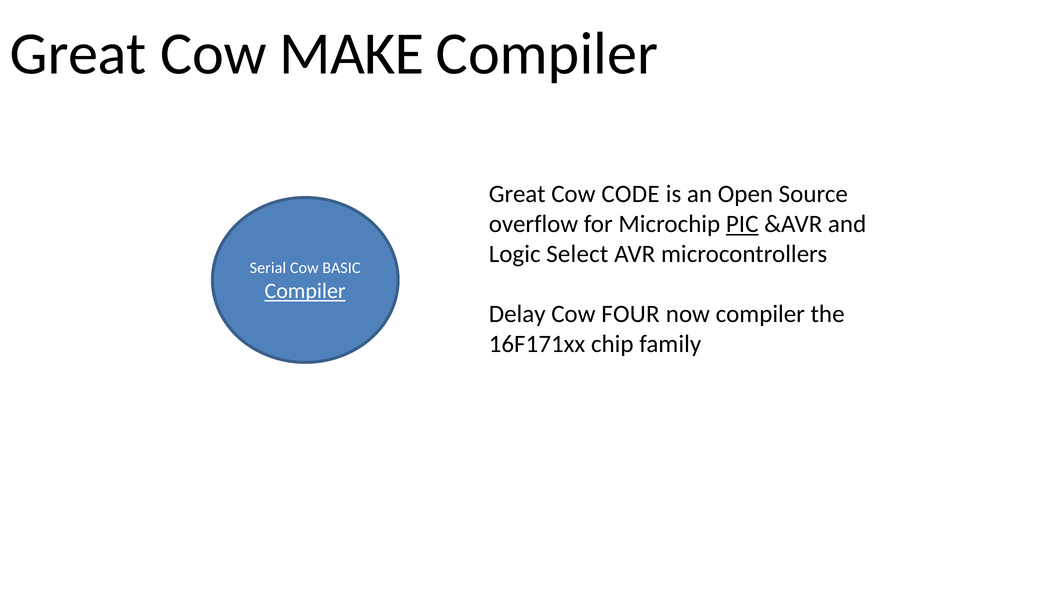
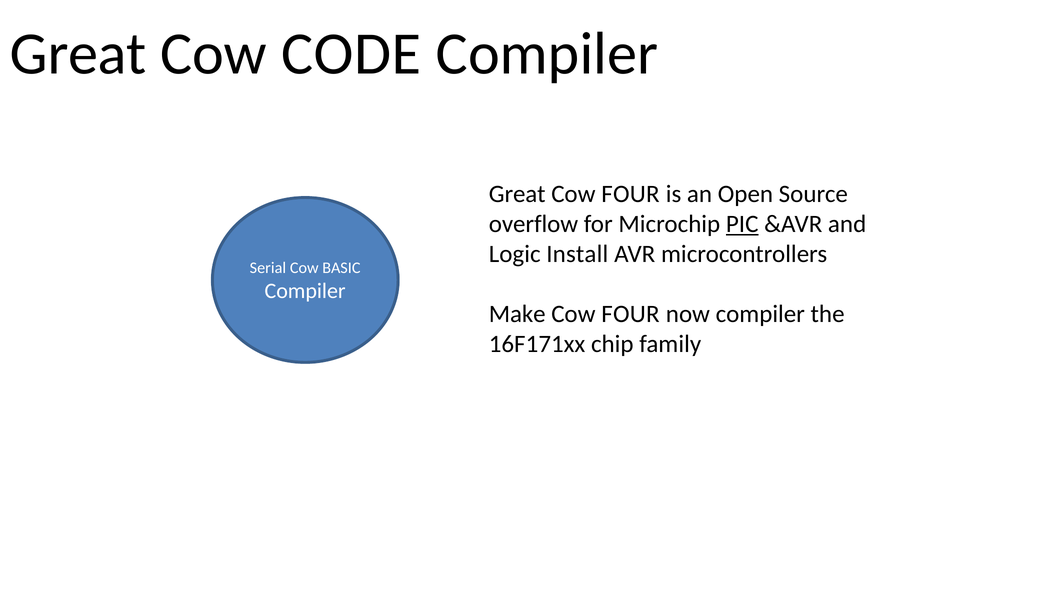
MAKE: MAKE -> CODE
Great Cow CODE: CODE -> FOUR
Select: Select -> Install
Compiler at (305, 291) underline: present -> none
Delay: Delay -> Make
